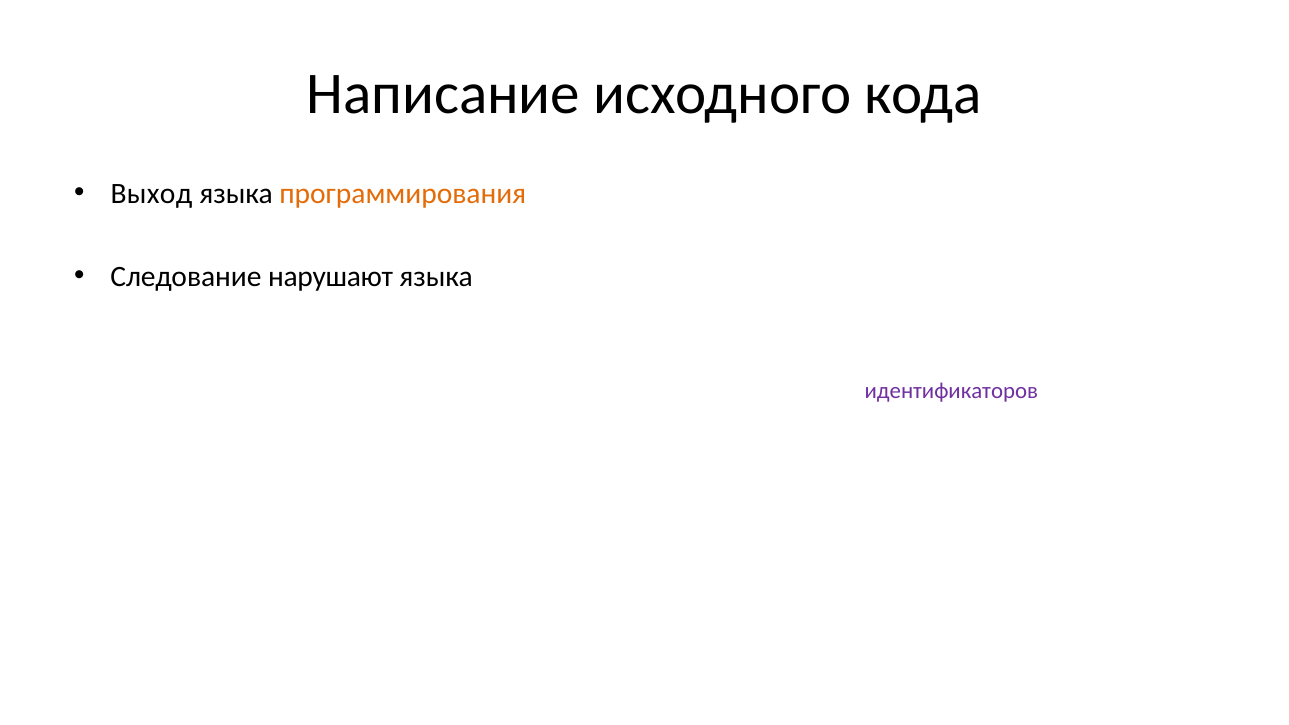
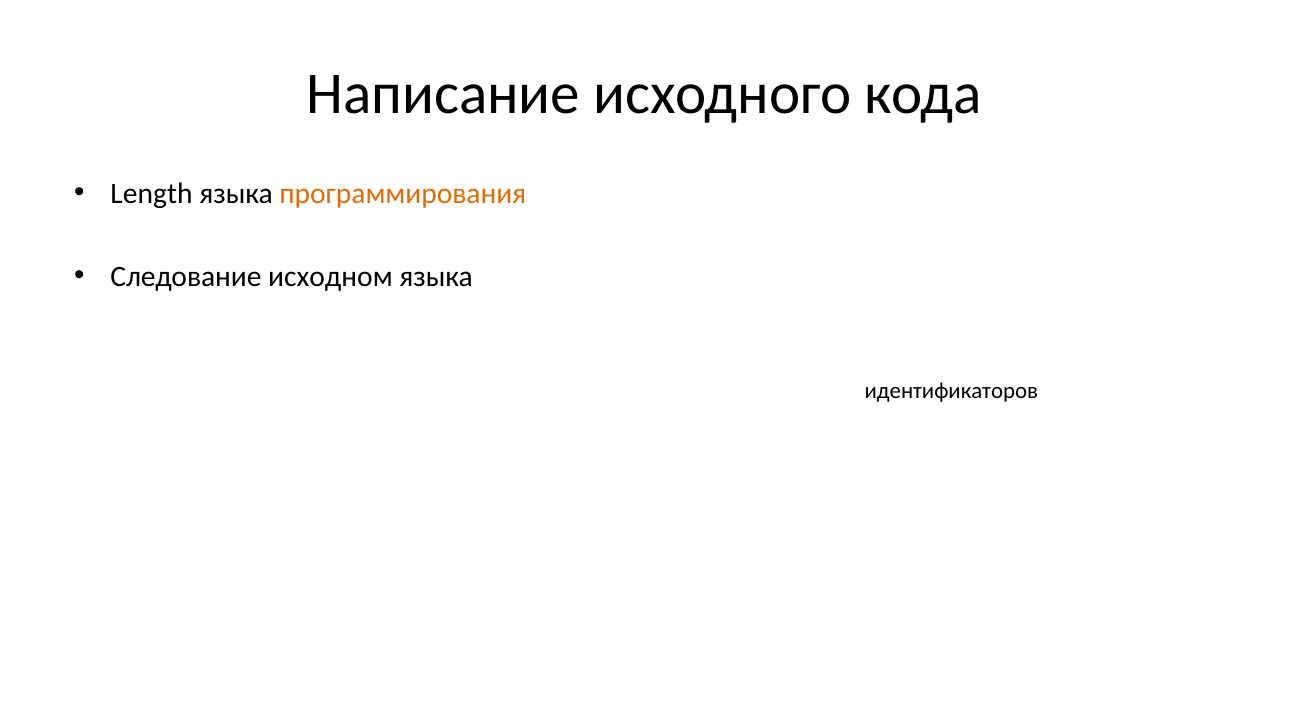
Выход: Выход -> Length
нарушают: нарушают -> исходном
идентификаторов colour: purple -> black
